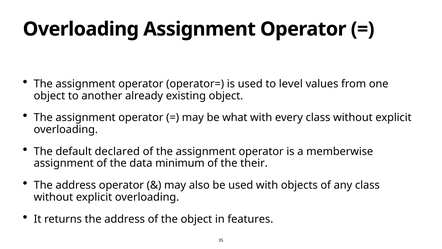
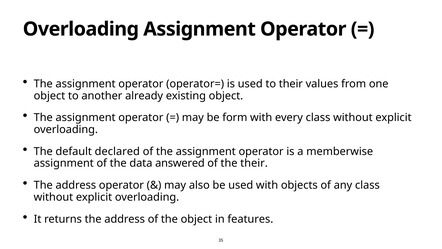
to level: level -> their
what: what -> form
minimum: minimum -> answered
